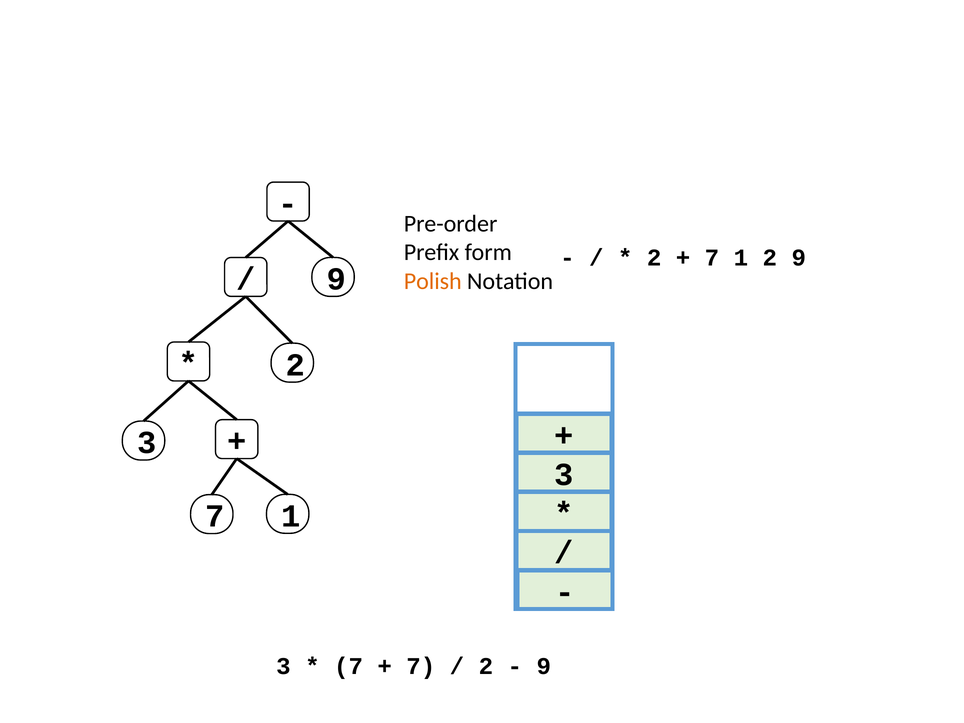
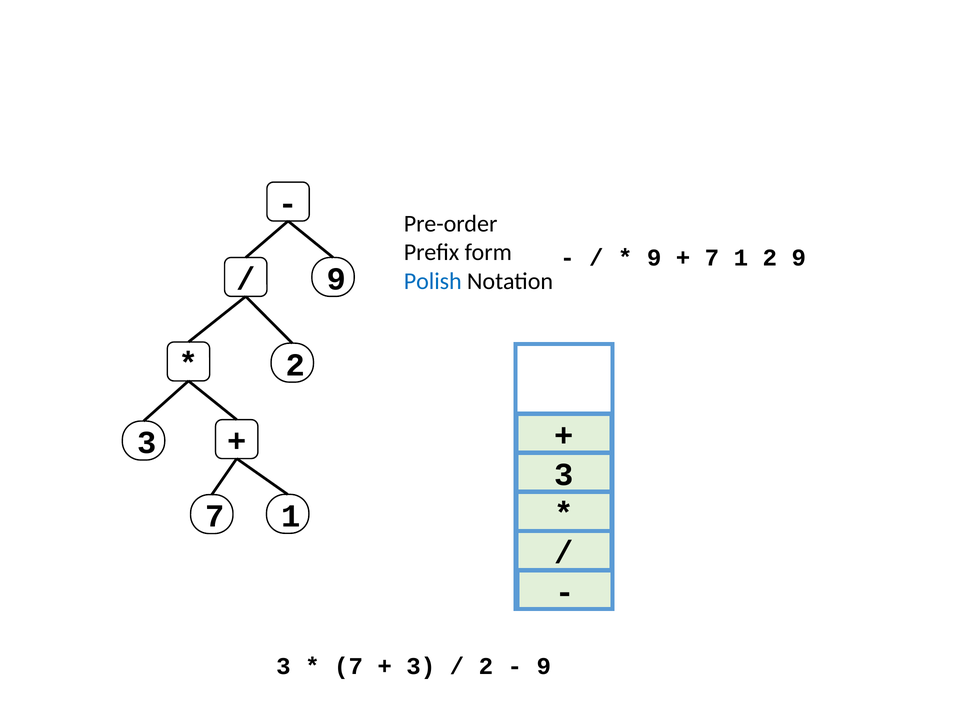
2 at (654, 258): 2 -> 9
Polish colour: orange -> blue
7 at (421, 666): 7 -> 3
